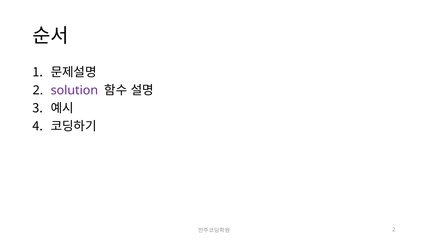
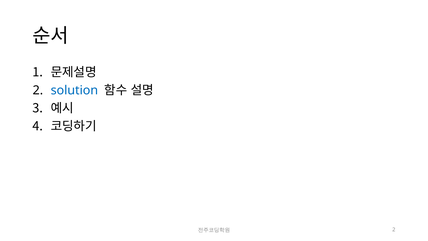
solution colour: purple -> blue
